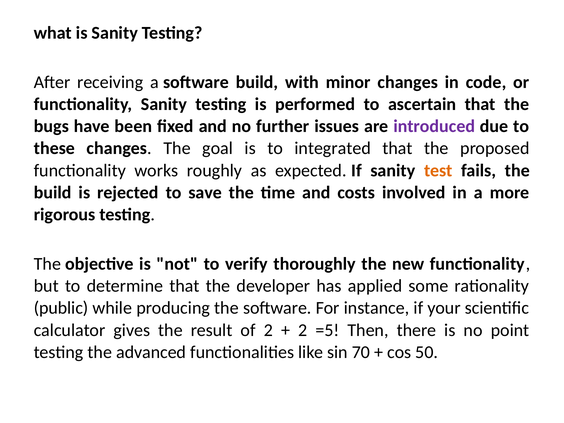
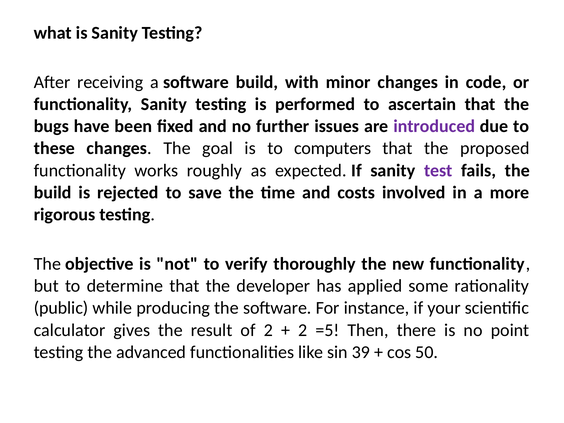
integrated: integrated -> computers
test colour: orange -> purple
70: 70 -> 39
